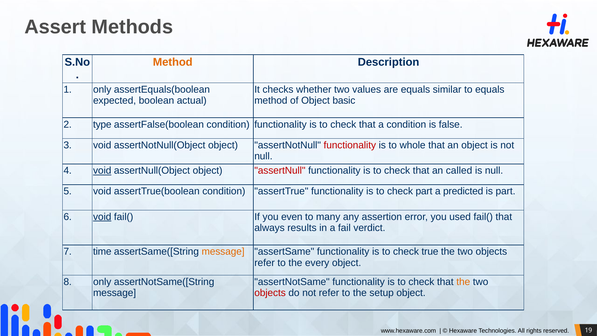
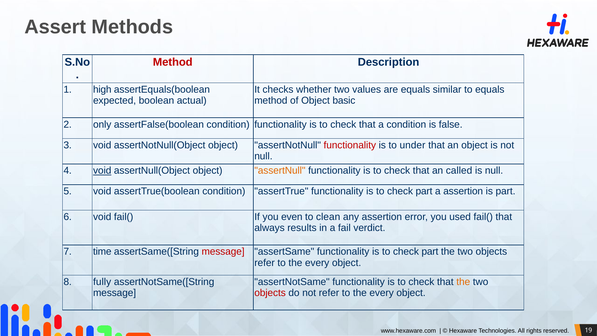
Method at (173, 62) colour: orange -> red
1 only: only -> high
type: type -> only
whole: whole -> under
assertNull colour: red -> orange
a predicted: predicted -> assertion
void at (102, 217) underline: present -> none
many: many -> clean
message at (223, 252) colour: orange -> red
true at (430, 252): true -> part
8 only: only -> fully
setup at (382, 293): setup -> every
